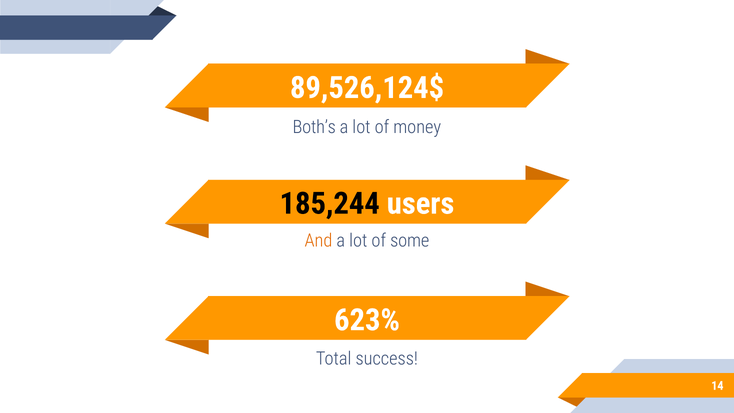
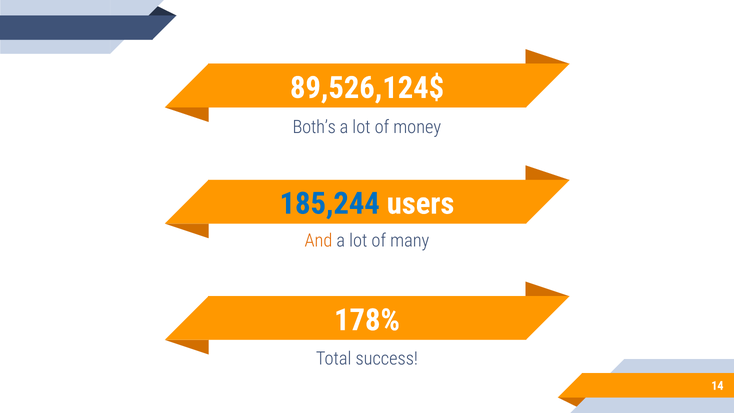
185,244 colour: black -> blue
some: some -> many
623%: 623% -> 178%
